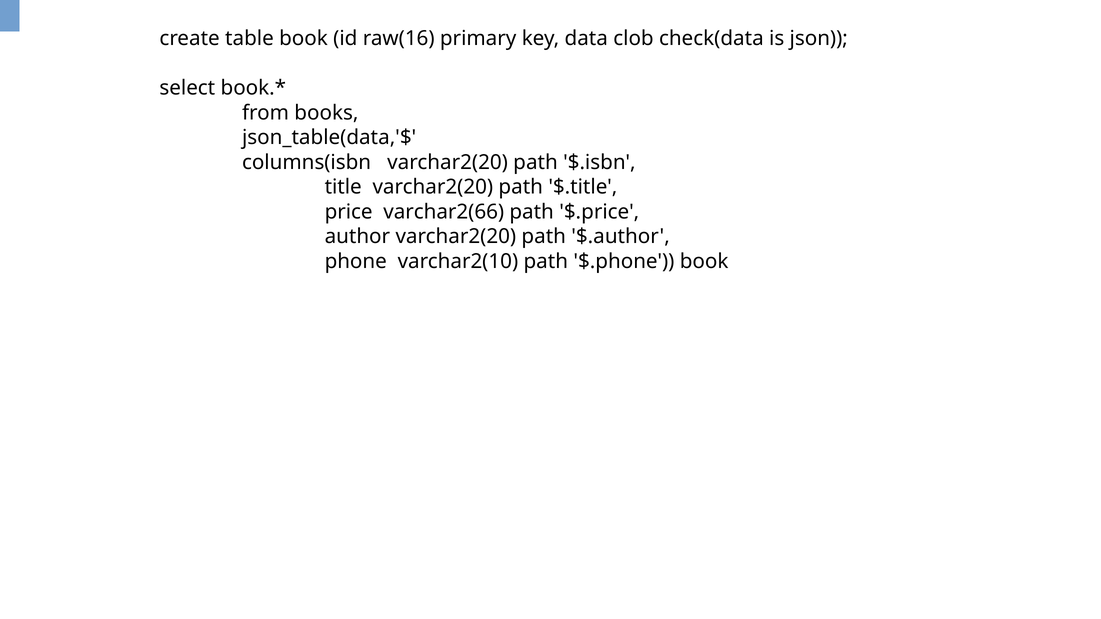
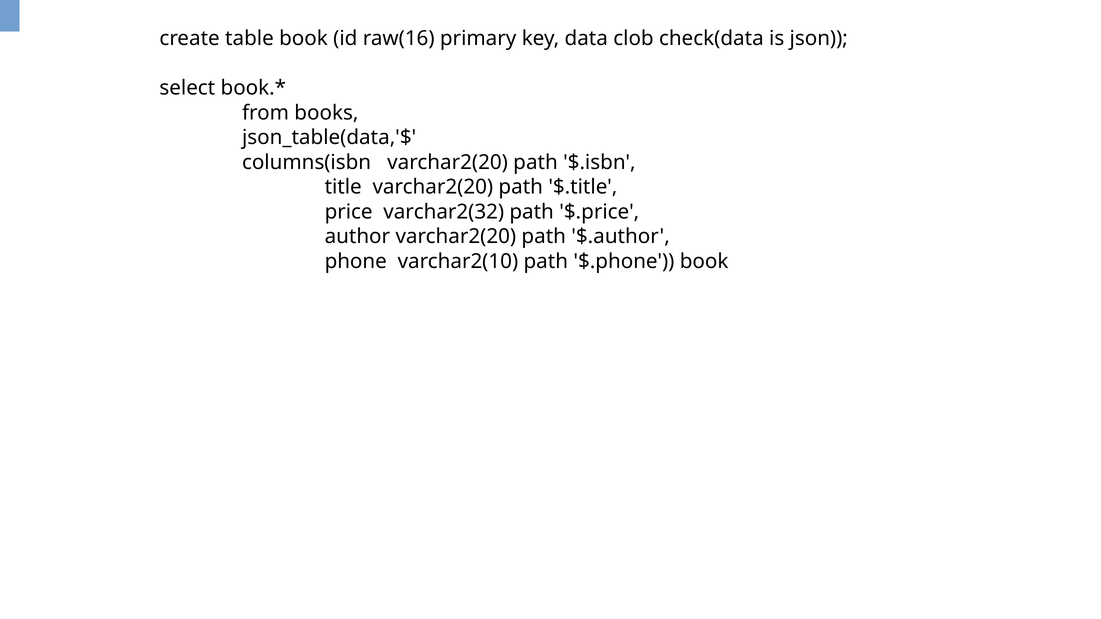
varchar2(66: varchar2(66 -> varchar2(32
